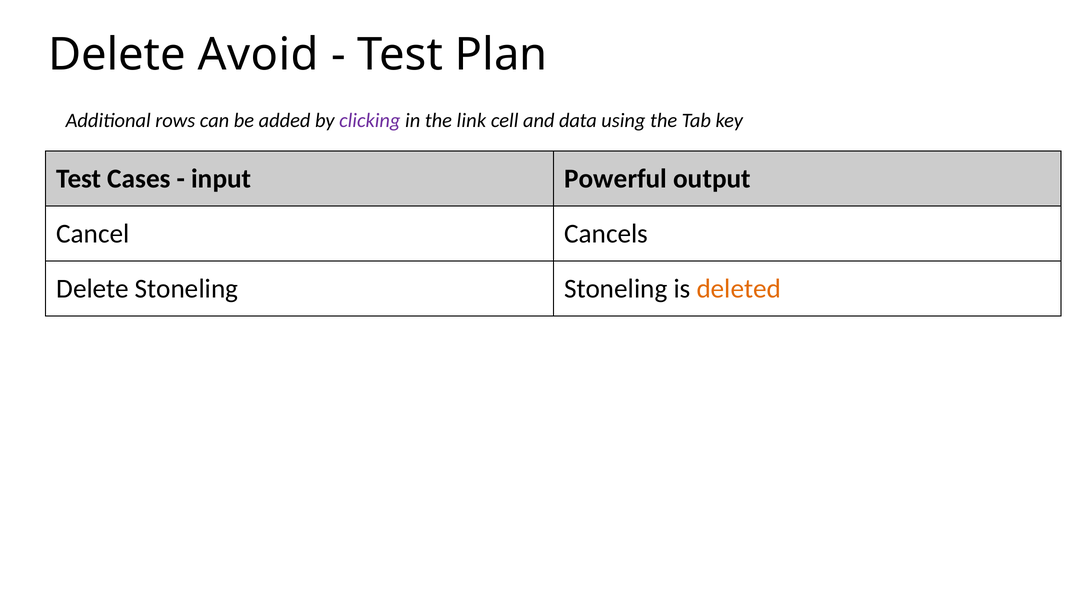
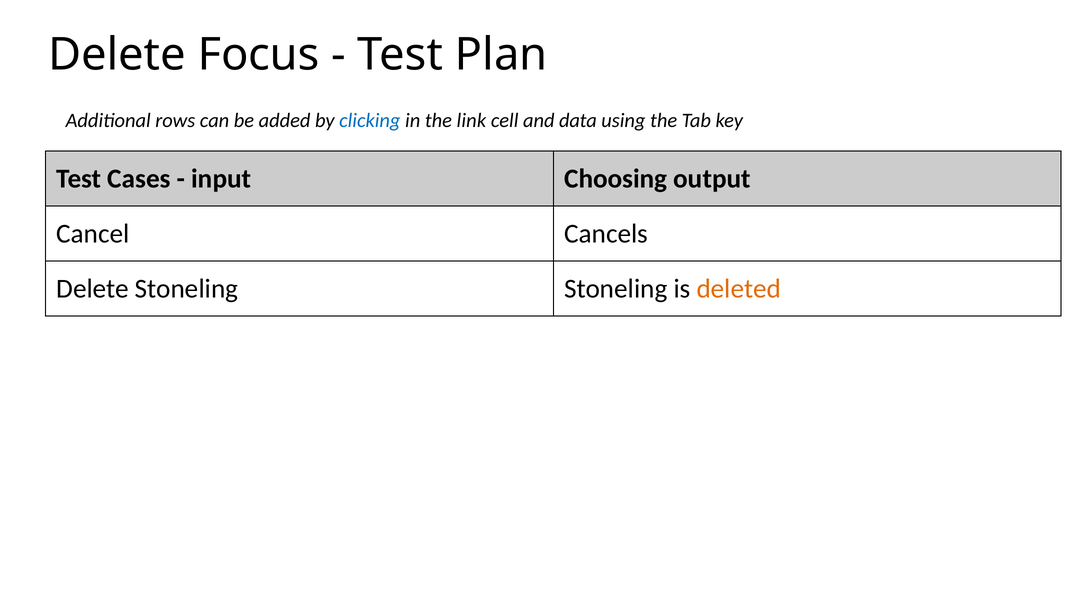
Avoid: Avoid -> Focus
clicking colour: purple -> blue
Powerful: Powerful -> Choosing
